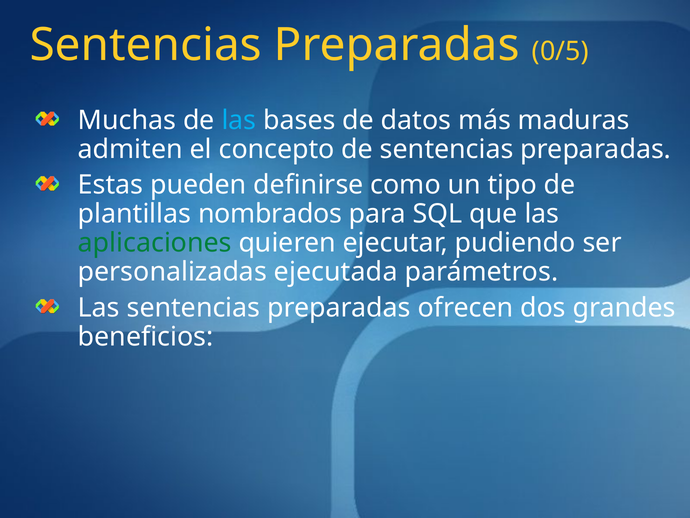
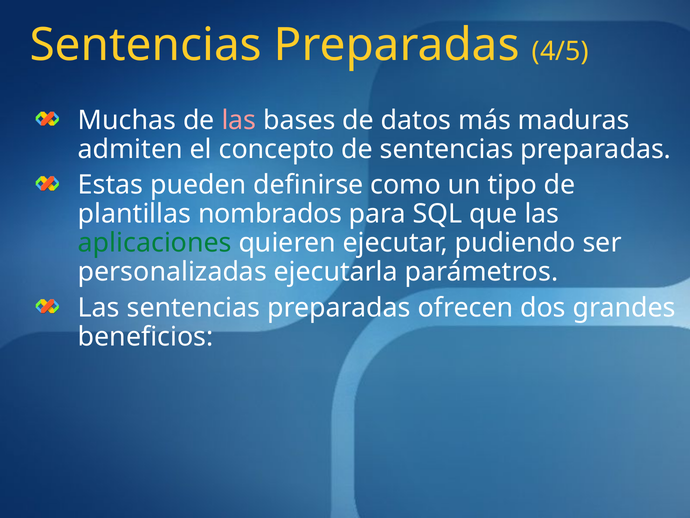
0/5: 0/5 -> 4/5
las at (239, 120) colour: light blue -> pink
ejecutada: ejecutada -> ejecutarla
